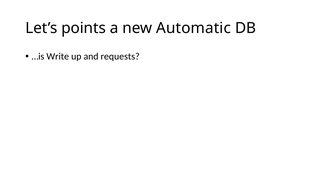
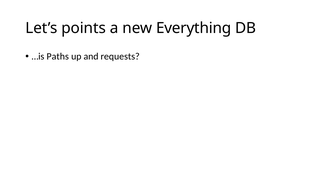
Automatic: Automatic -> Everything
Write: Write -> Paths
